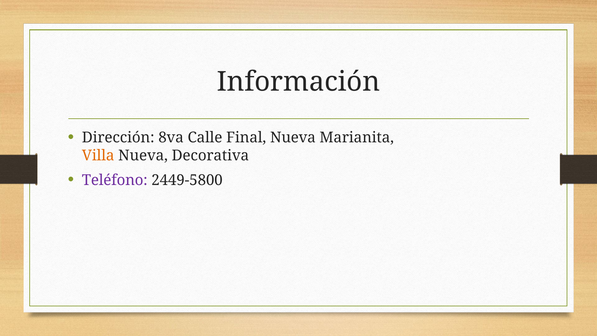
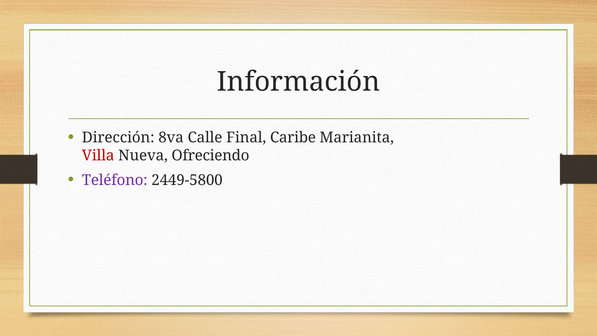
Final Nueva: Nueva -> Caribe
Villa colour: orange -> red
Decorativa: Decorativa -> Ofreciendo
